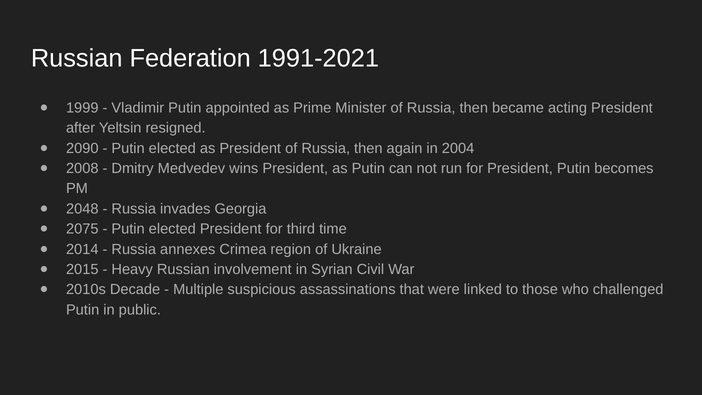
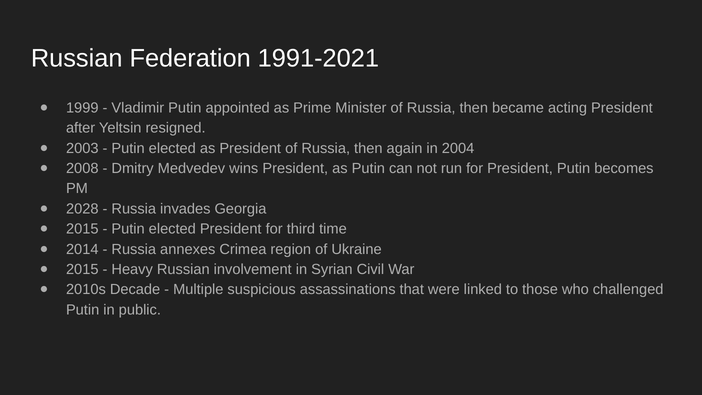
2090: 2090 -> 2003
2048: 2048 -> 2028
2075 at (82, 229): 2075 -> 2015
